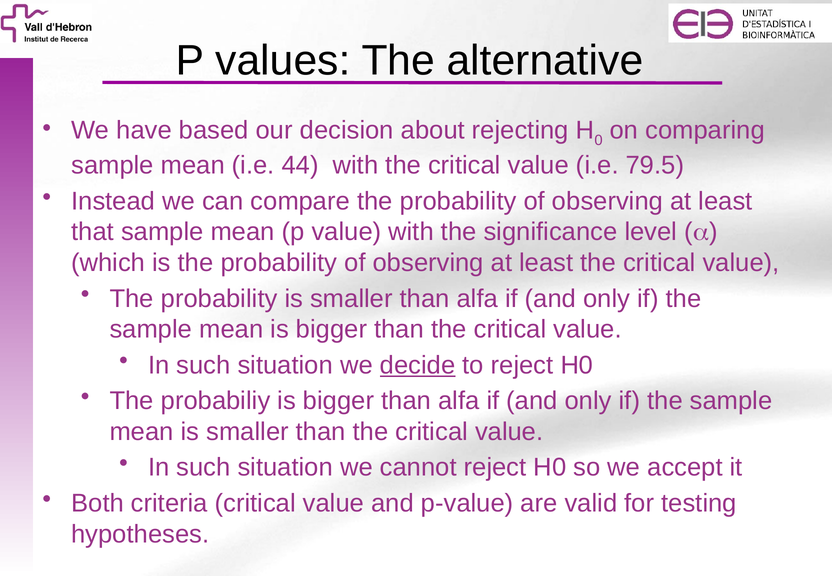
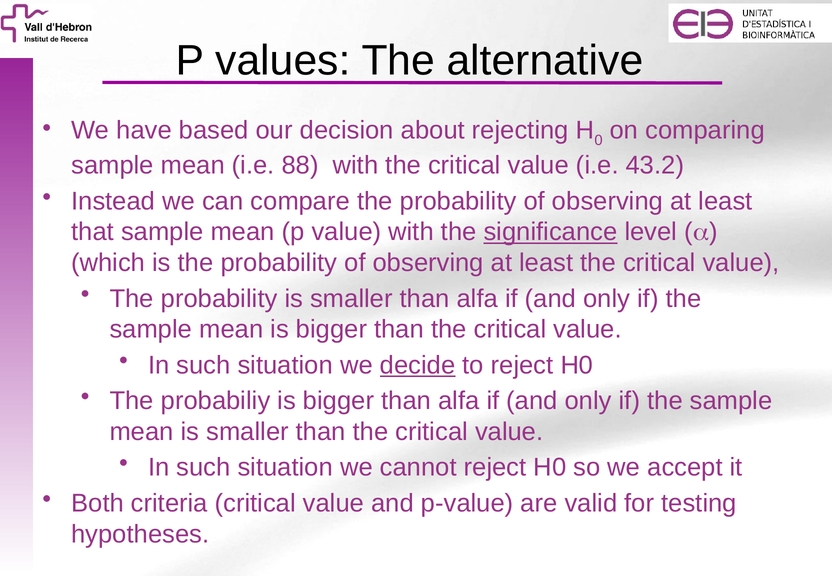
44: 44 -> 88
79.5: 79.5 -> 43.2
significance underline: none -> present
